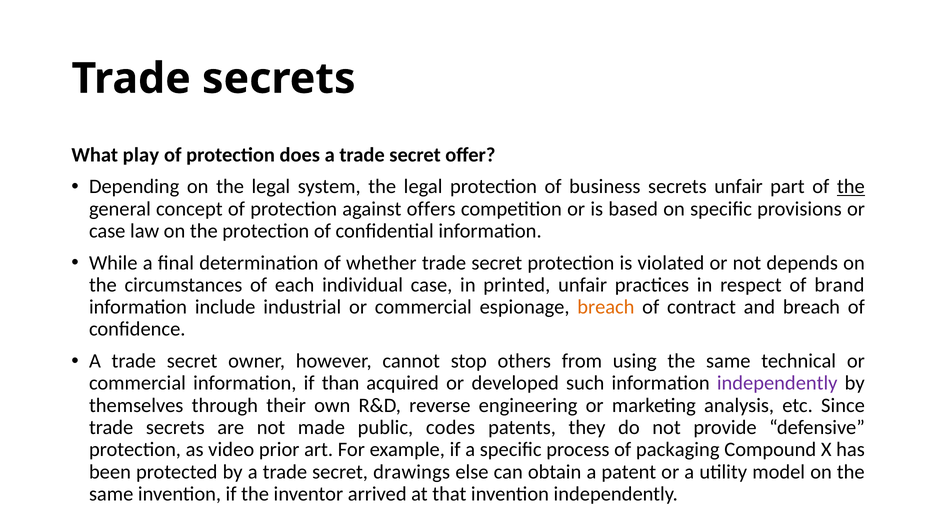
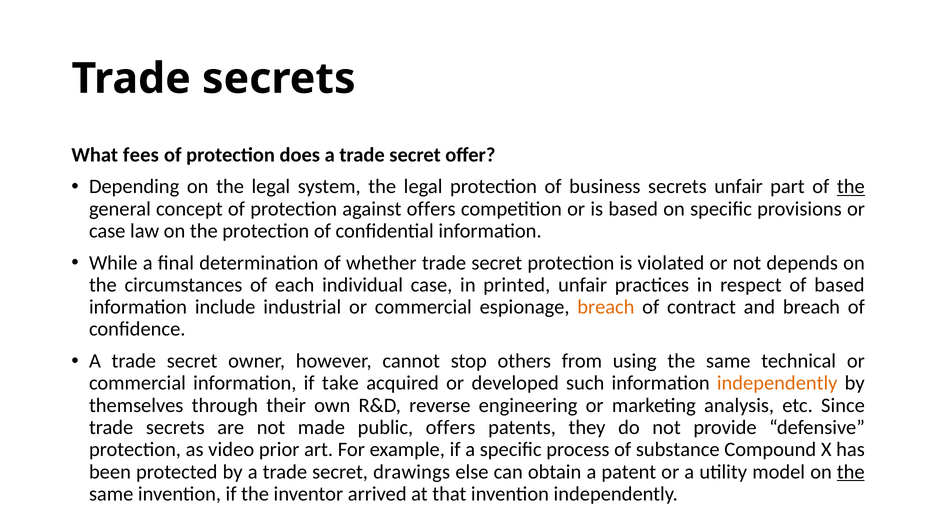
play: play -> fees
of brand: brand -> based
than: than -> take
independently at (777, 383) colour: purple -> orange
public codes: codes -> offers
packaging: packaging -> substance
the at (851, 472) underline: none -> present
